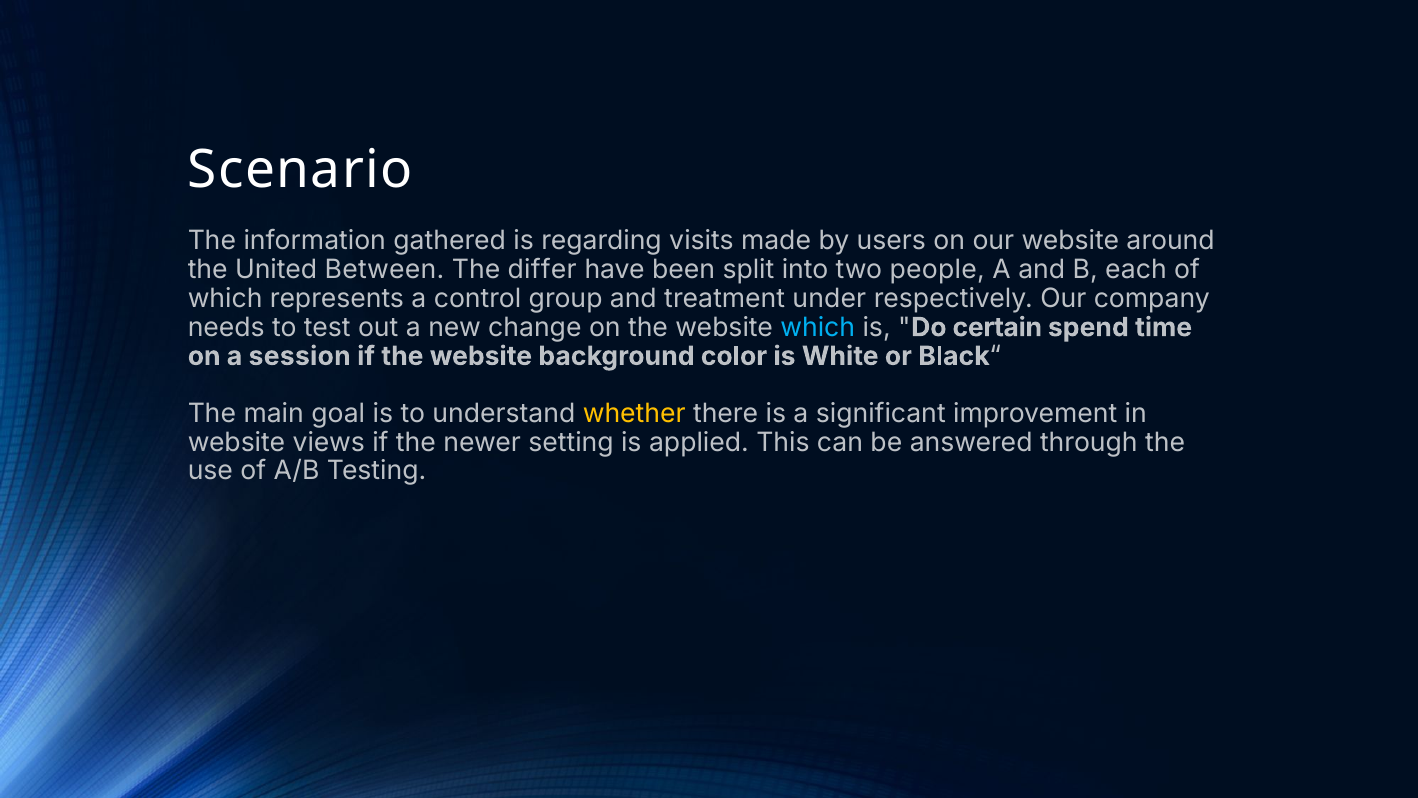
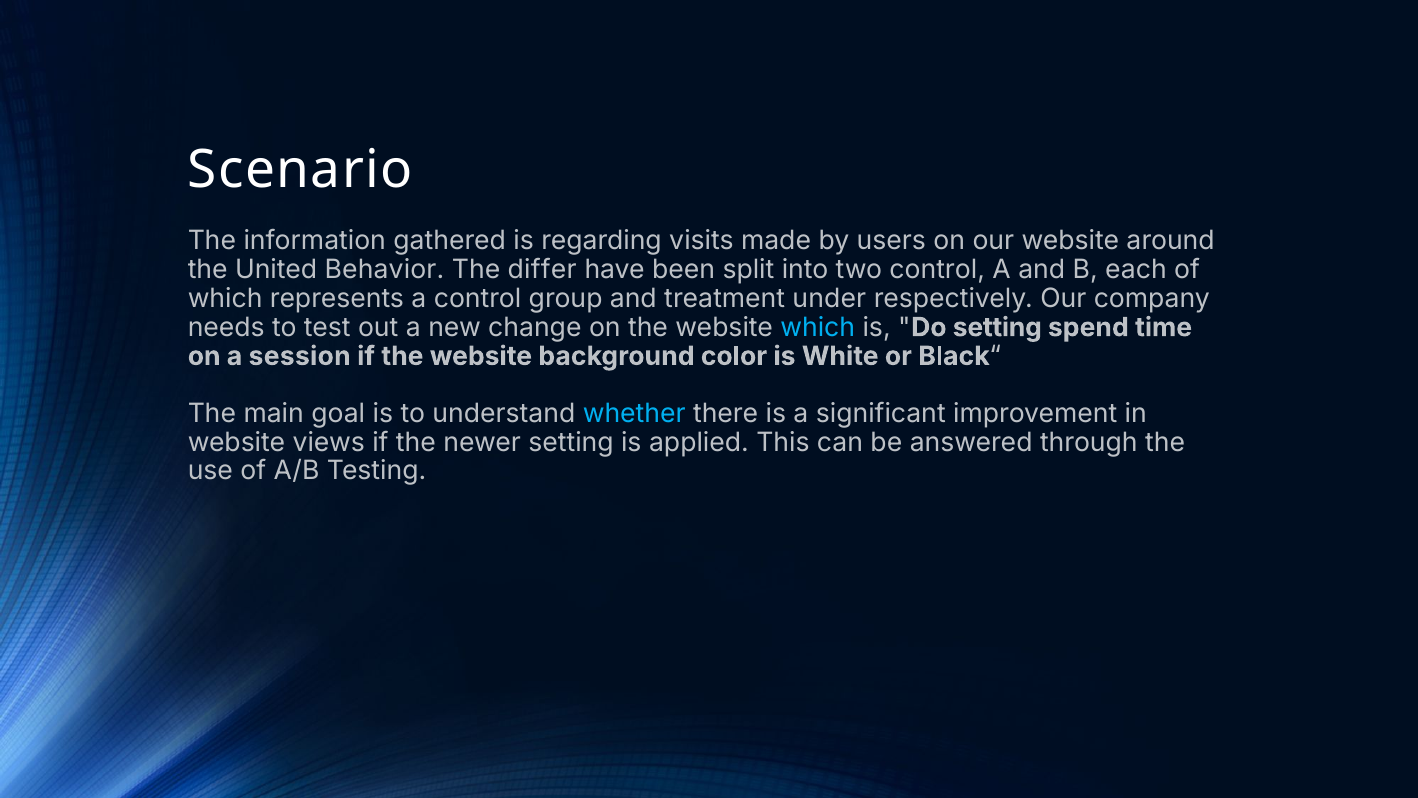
Between: Between -> Behavior
two people: people -> control
Do certain: certain -> setting
whether colour: yellow -> light blue
